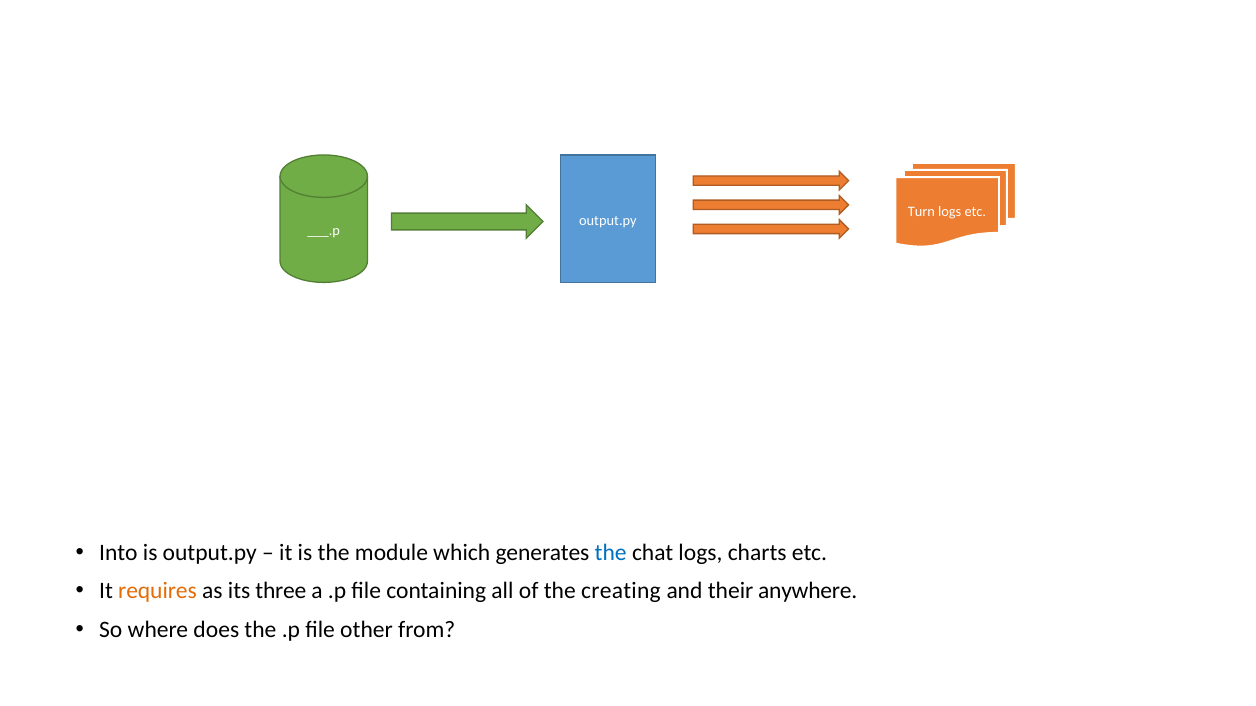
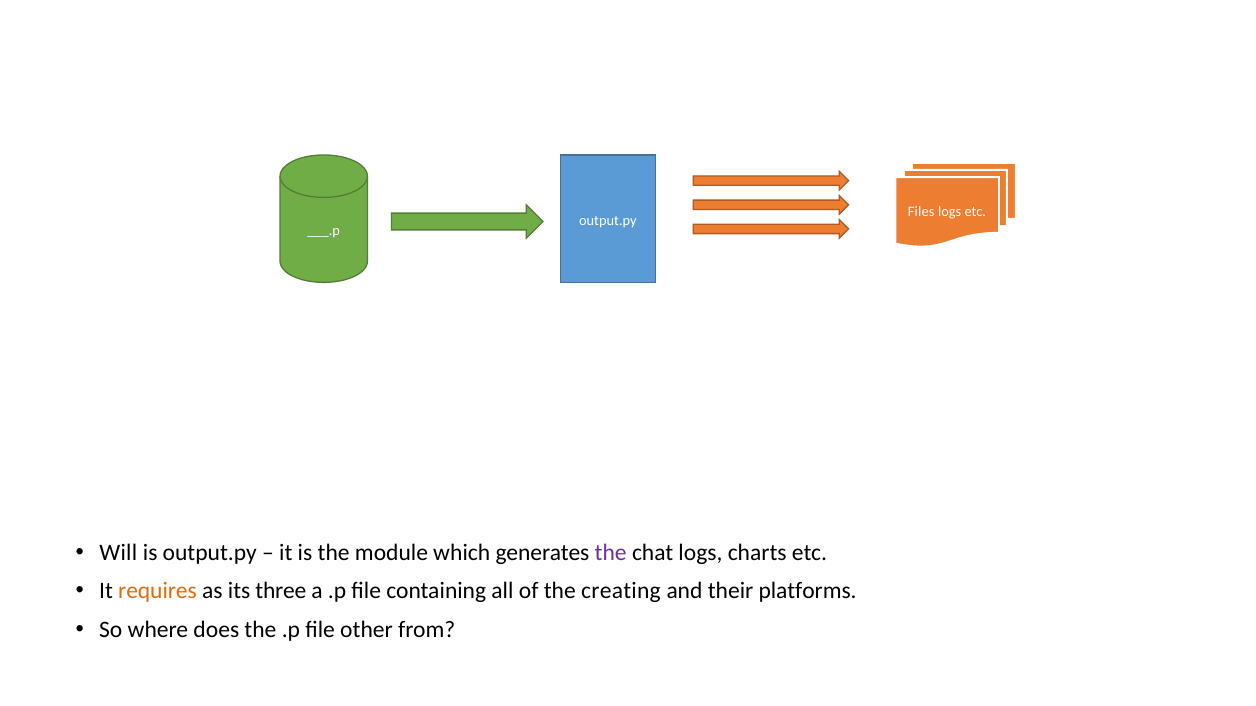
Turn: Turn -> Files
Into: Into -> Will
the at (611, 553) colour: blue -> purple
anywhere: anywhere -> platforms
